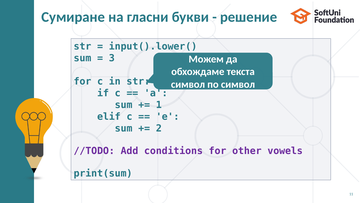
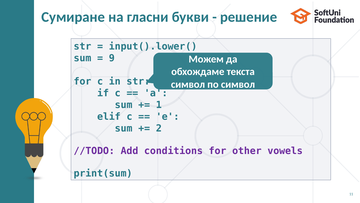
3: 3 -> 9
